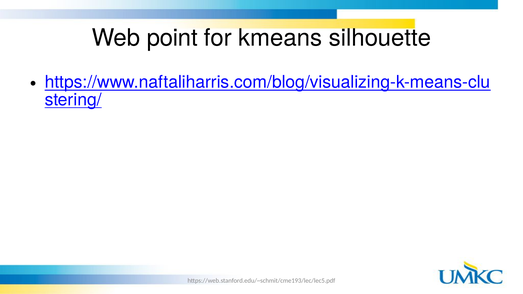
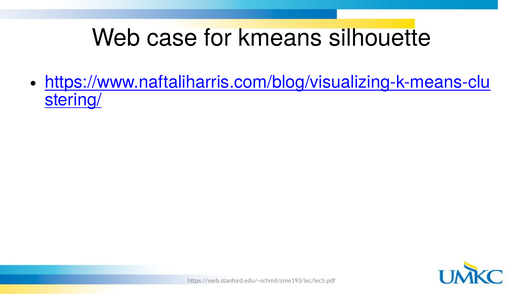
point: point -> case
